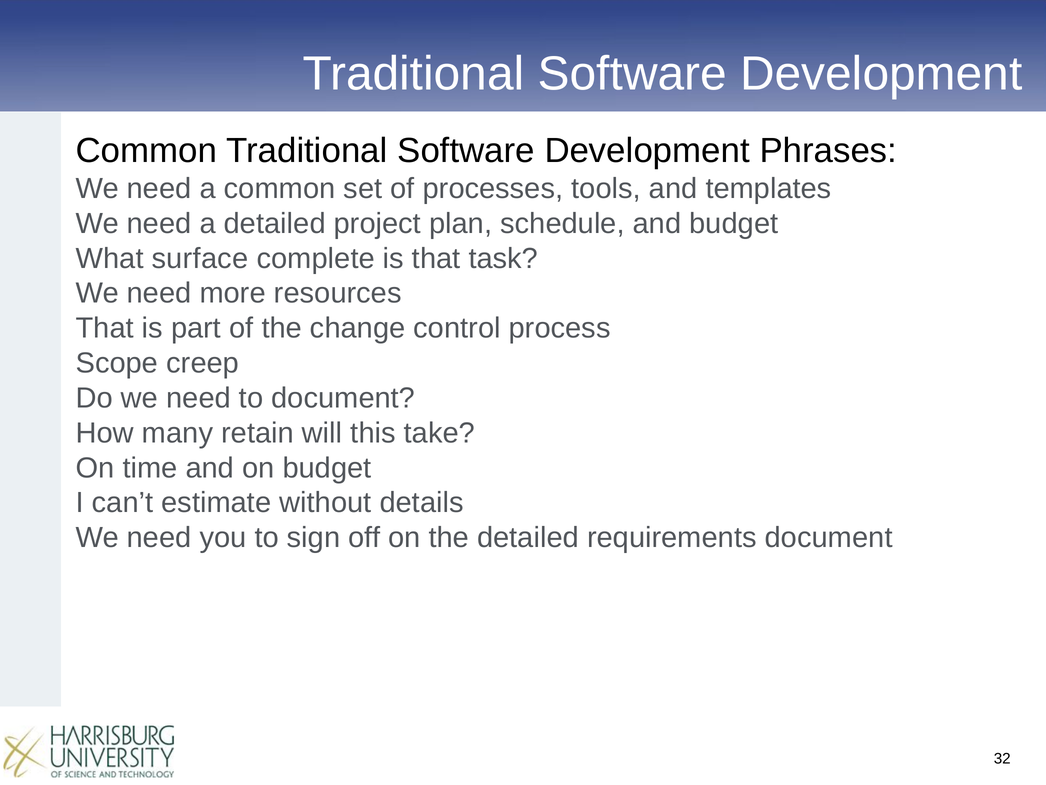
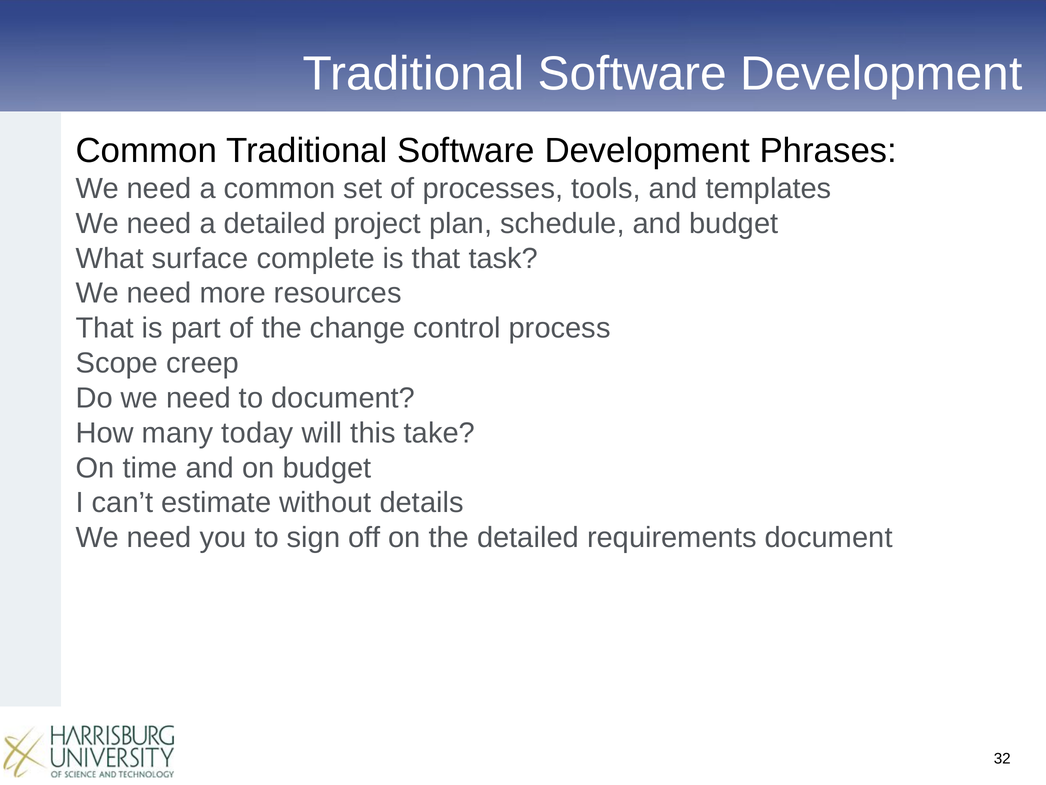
retain: retain -> today
